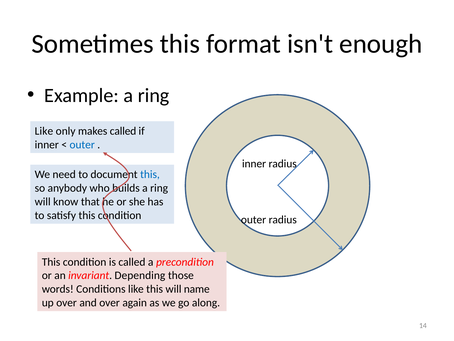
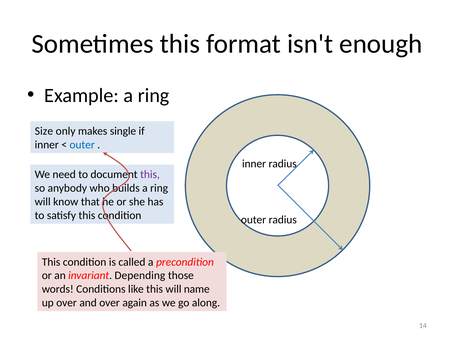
Like at (44, 131): Like -> Size
makes called: called -> single
this at (150, 174) colour: blue -> purple
